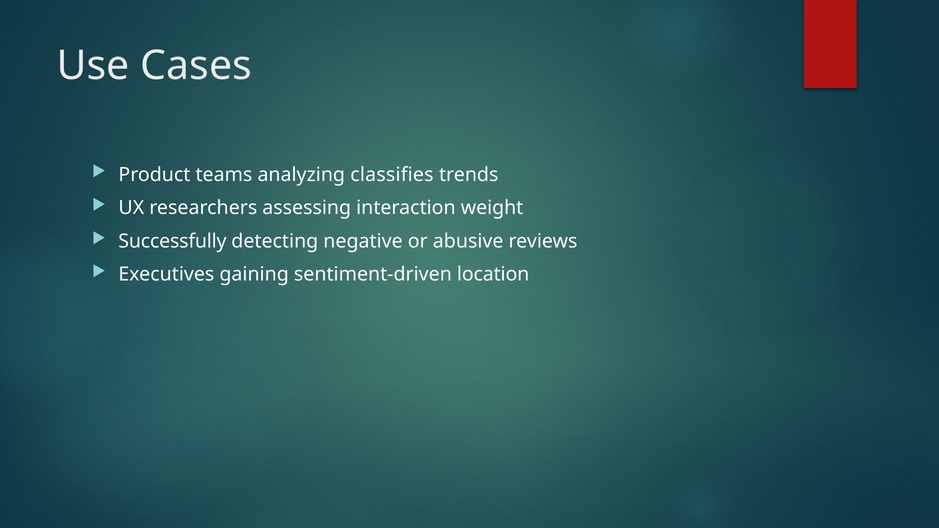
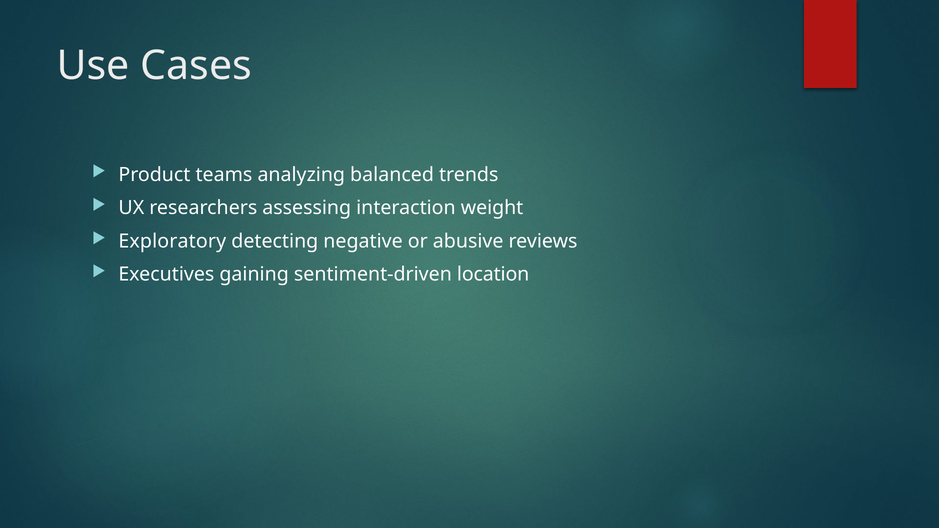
classifies: classifies -> balanced
Successfully: Successfully -> Exploratory
